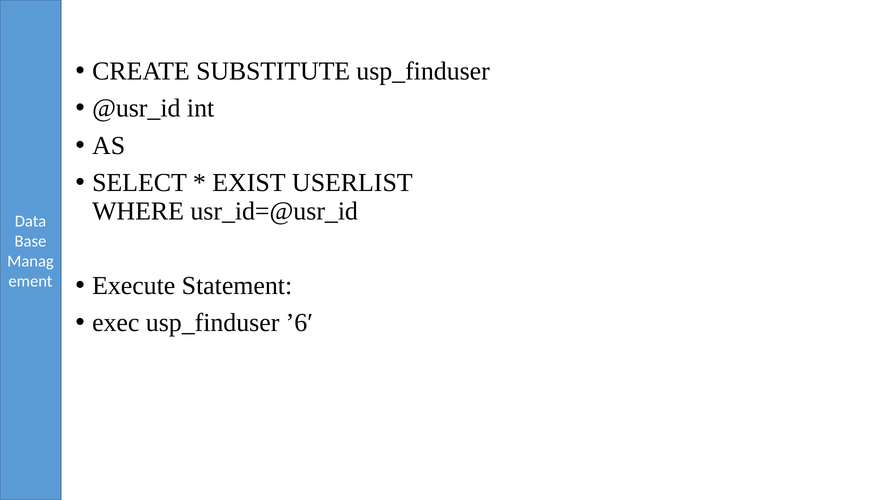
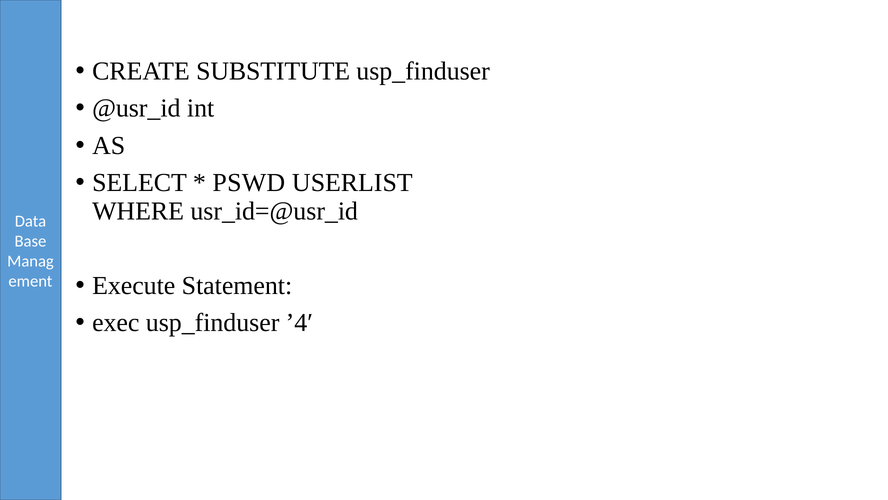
EXIST: EXIST -> PSWD
’6′: ’6′ -> ’4′
